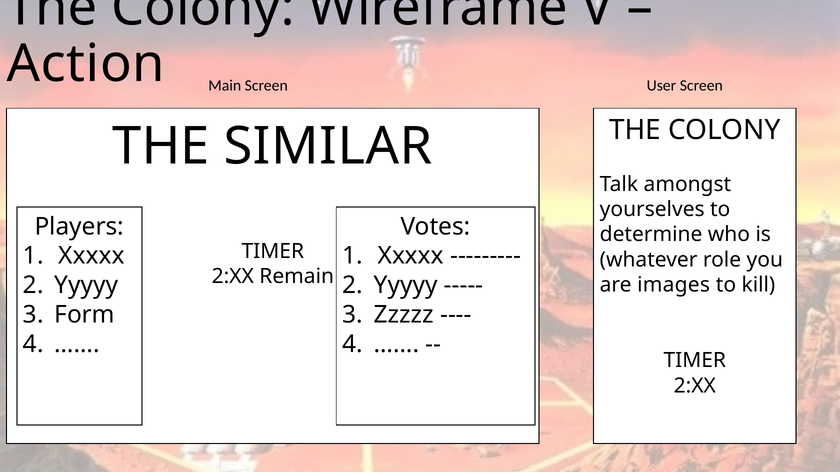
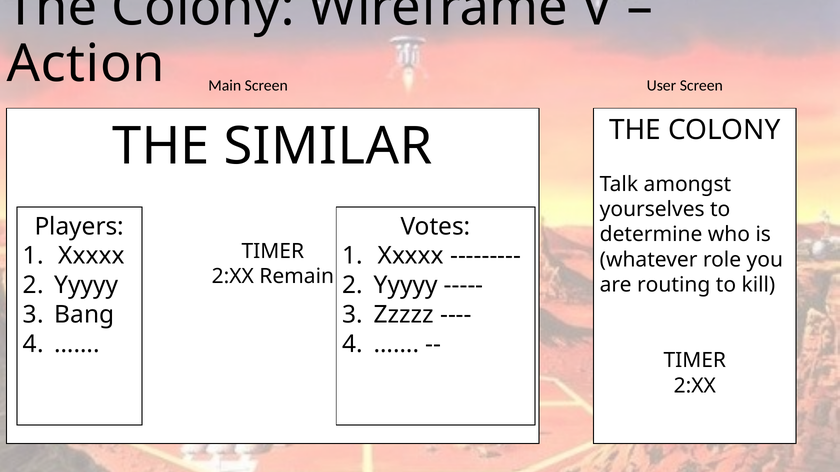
images: images -> routing
Form: Form -> Bang
